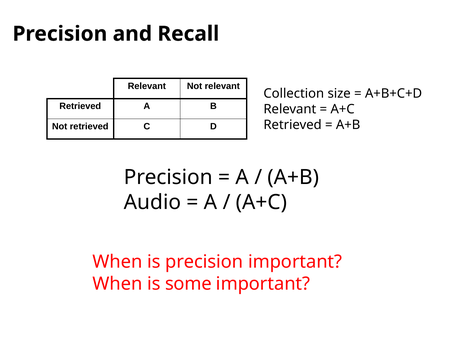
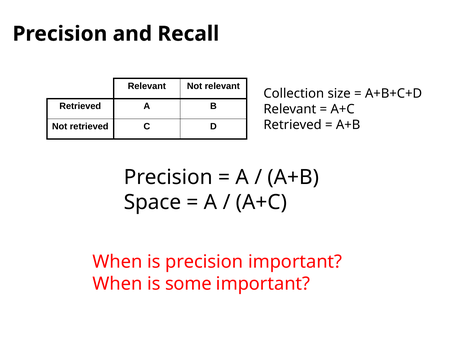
Audio: Audio -> Space
